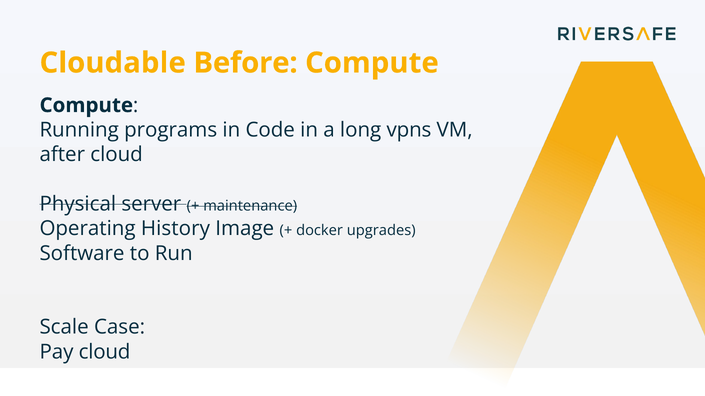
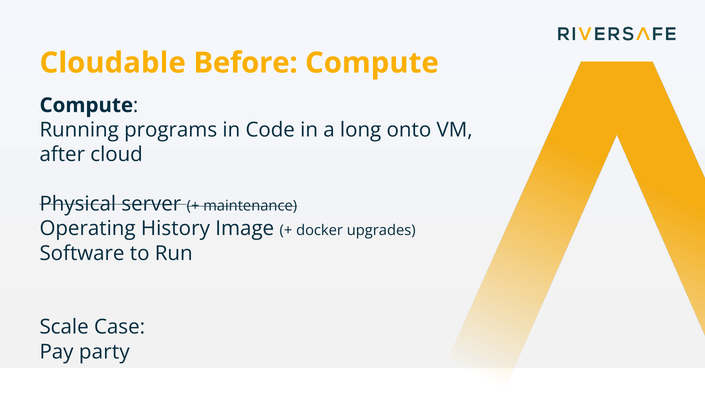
vpns: vpns -> onto
Pay cloud: cloud -> party
